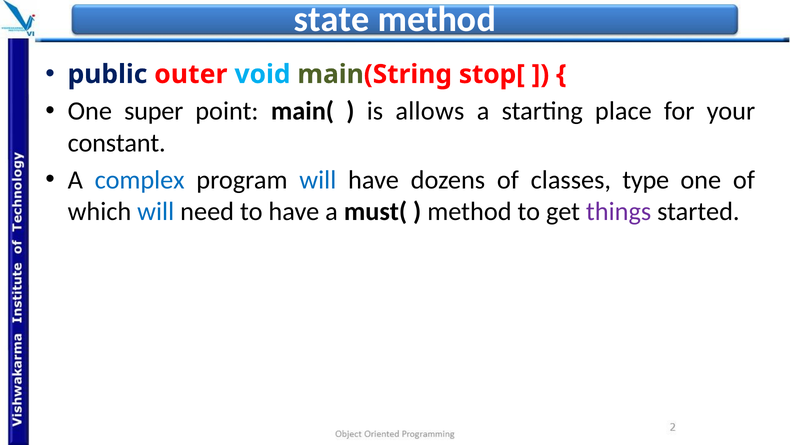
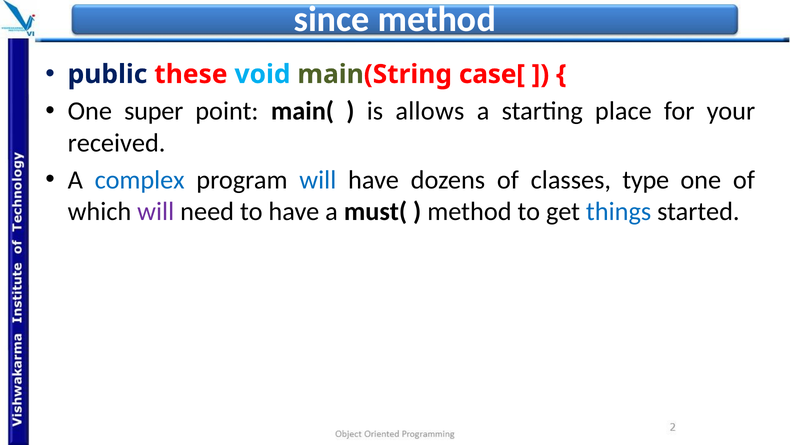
state: state -> since
outer: outer -> these
stop[: stop[ -> case[
constant: constant -> received
will at (156, 211) colour: blue -> purple
things colour: purple -> blue
